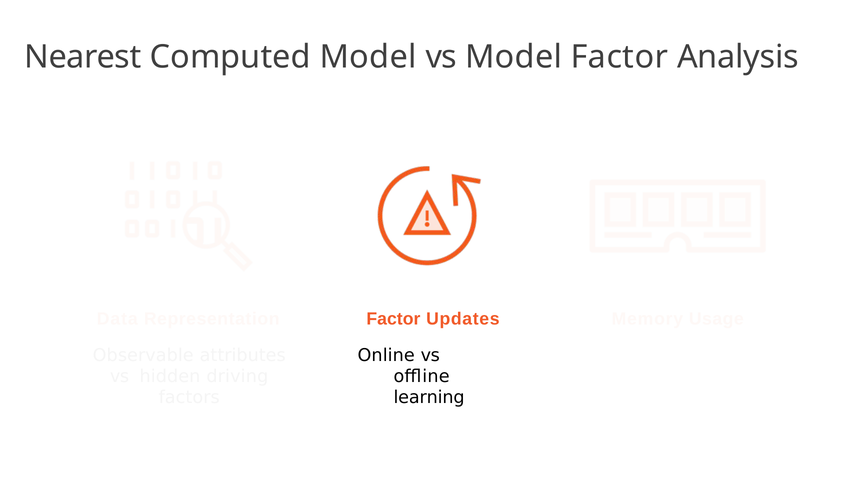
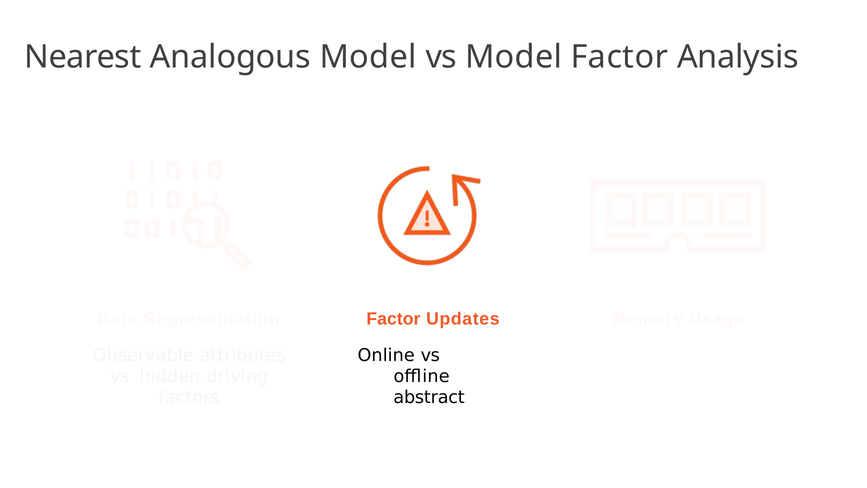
Computed: Computed -> Analogous
learning: learning -> abstract
